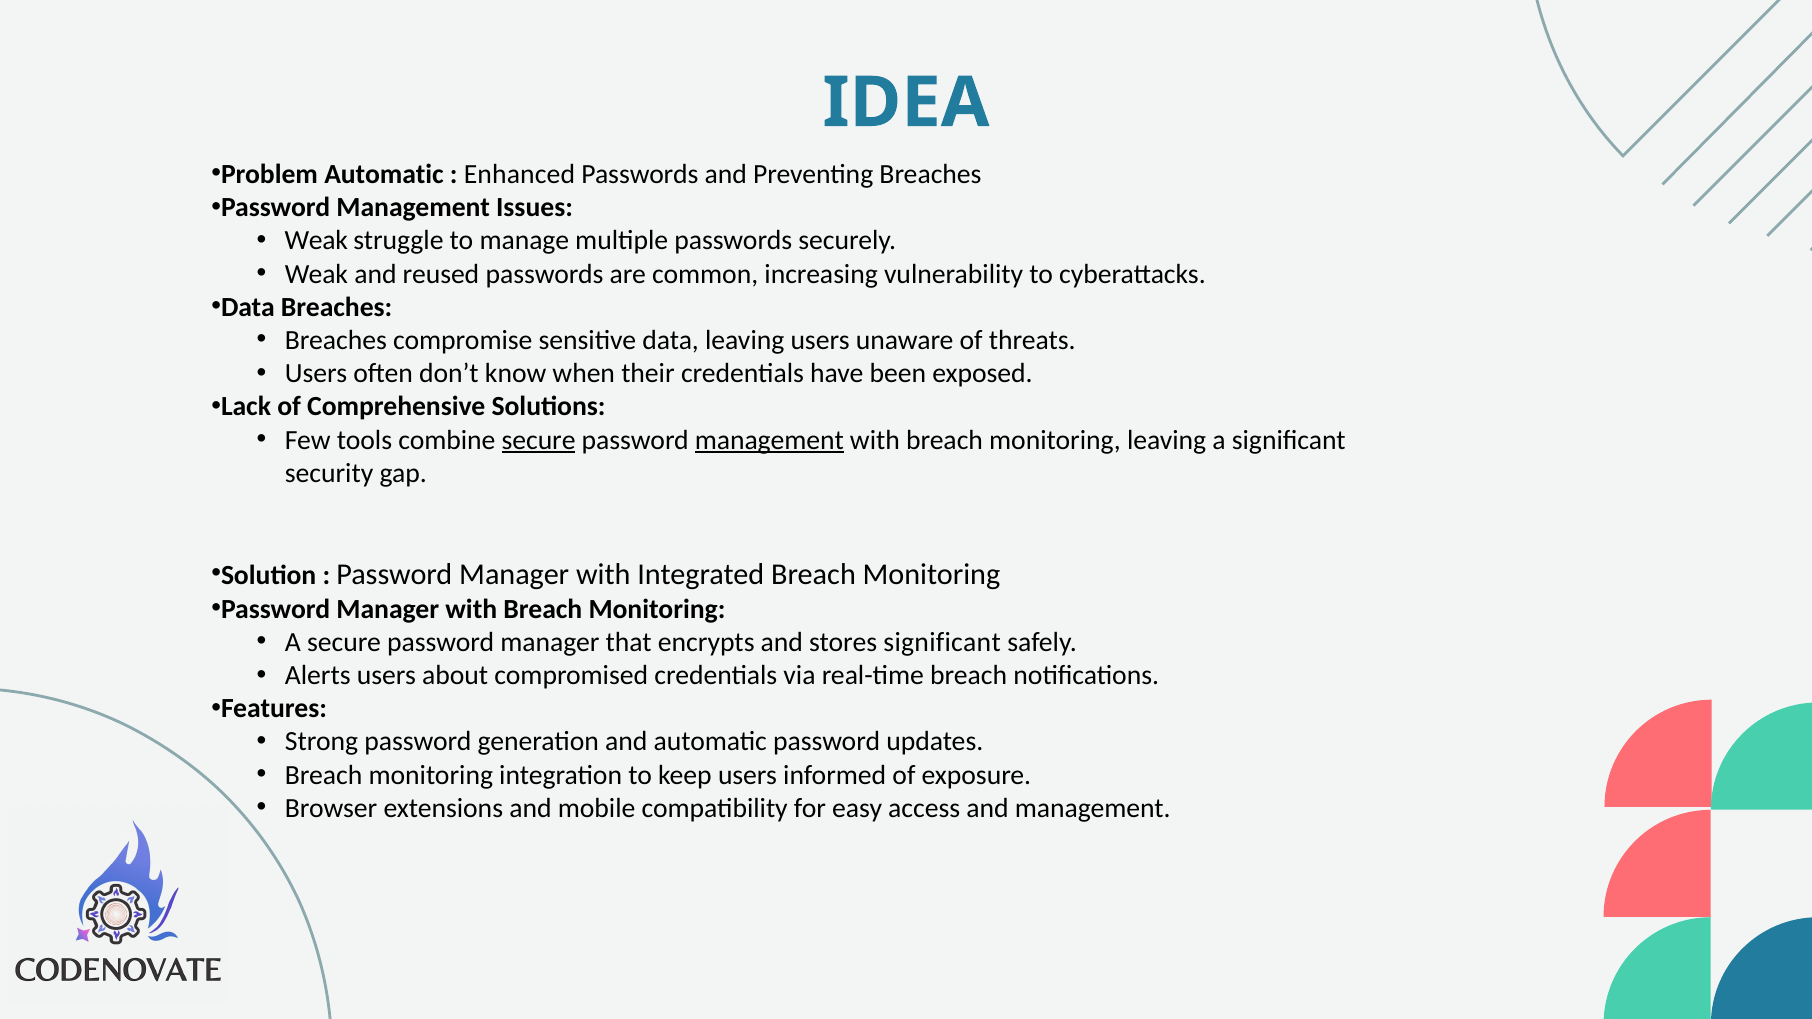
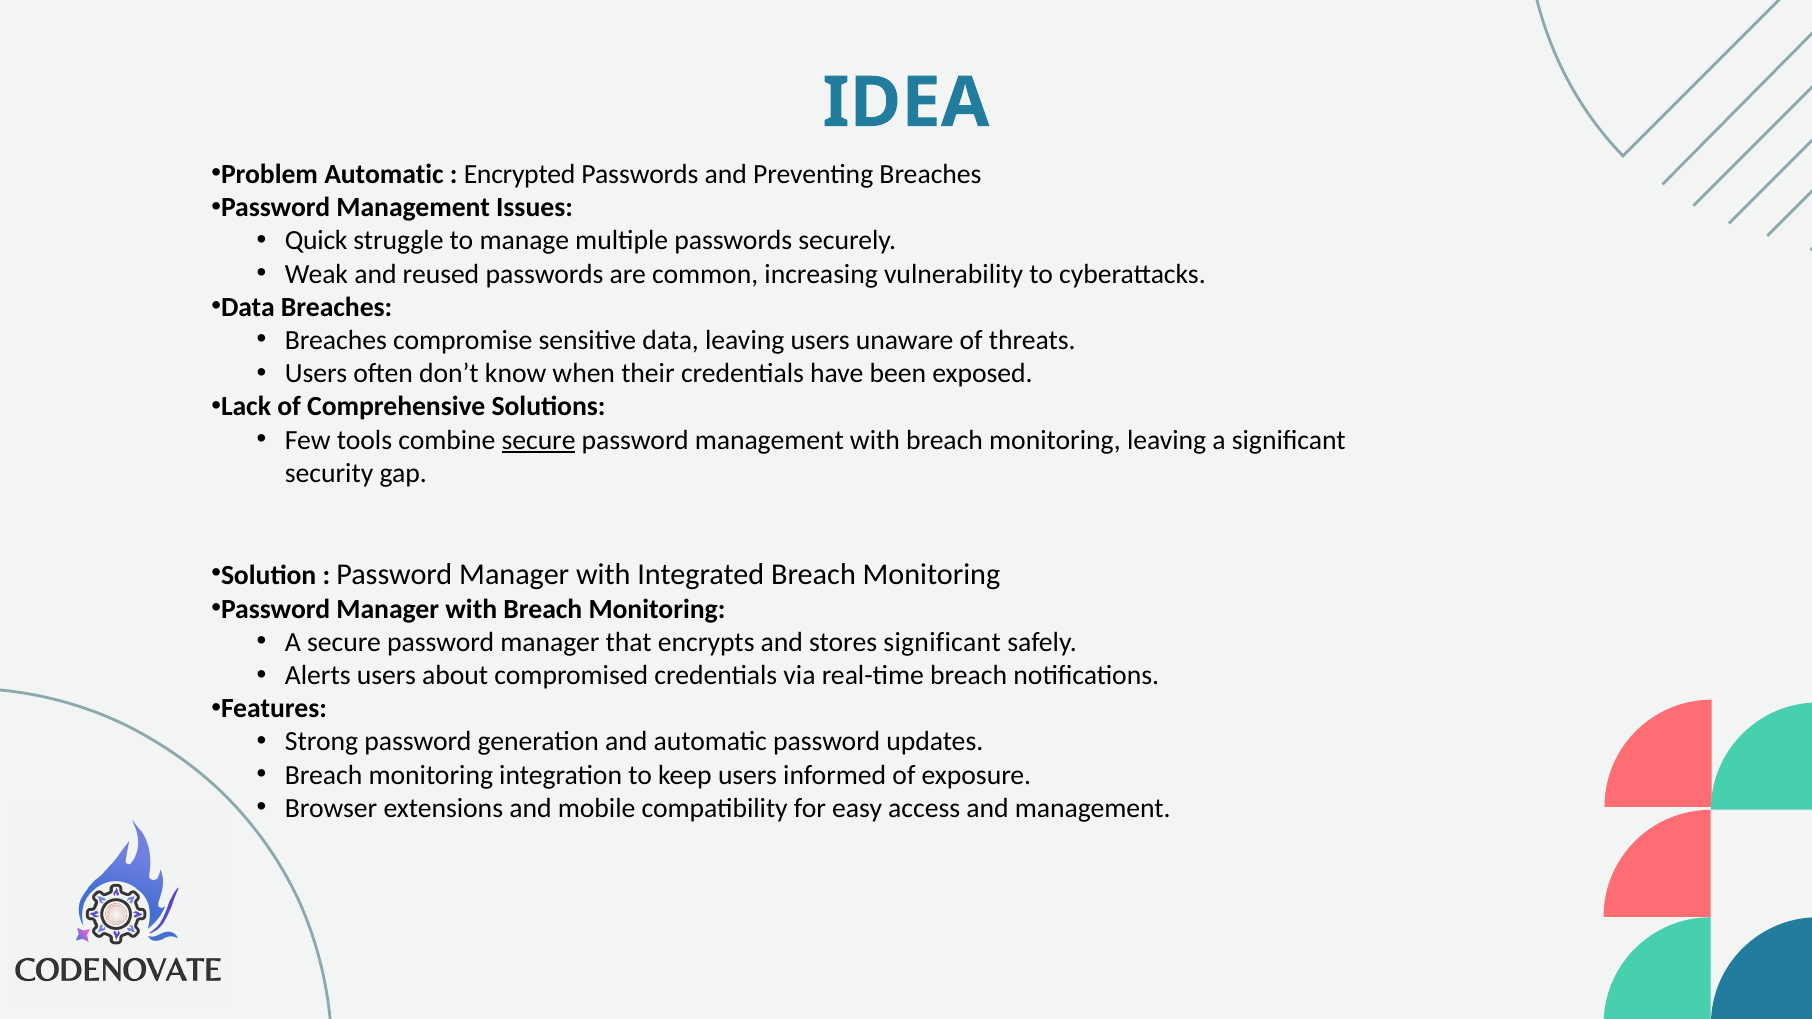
Enhanced: Enhanced -> Encrypted
Weak at (316, 241): Weak -> Quick
management at (769, 440) underline: present -> none
